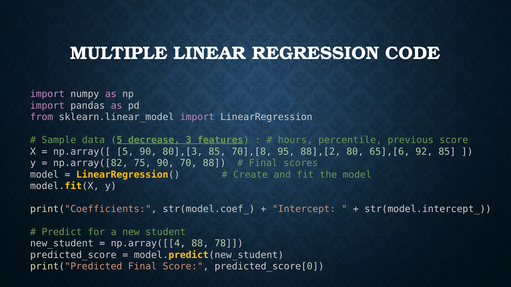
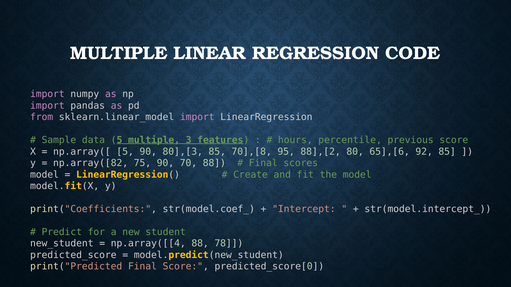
5 decrease: decrease -> multiple
